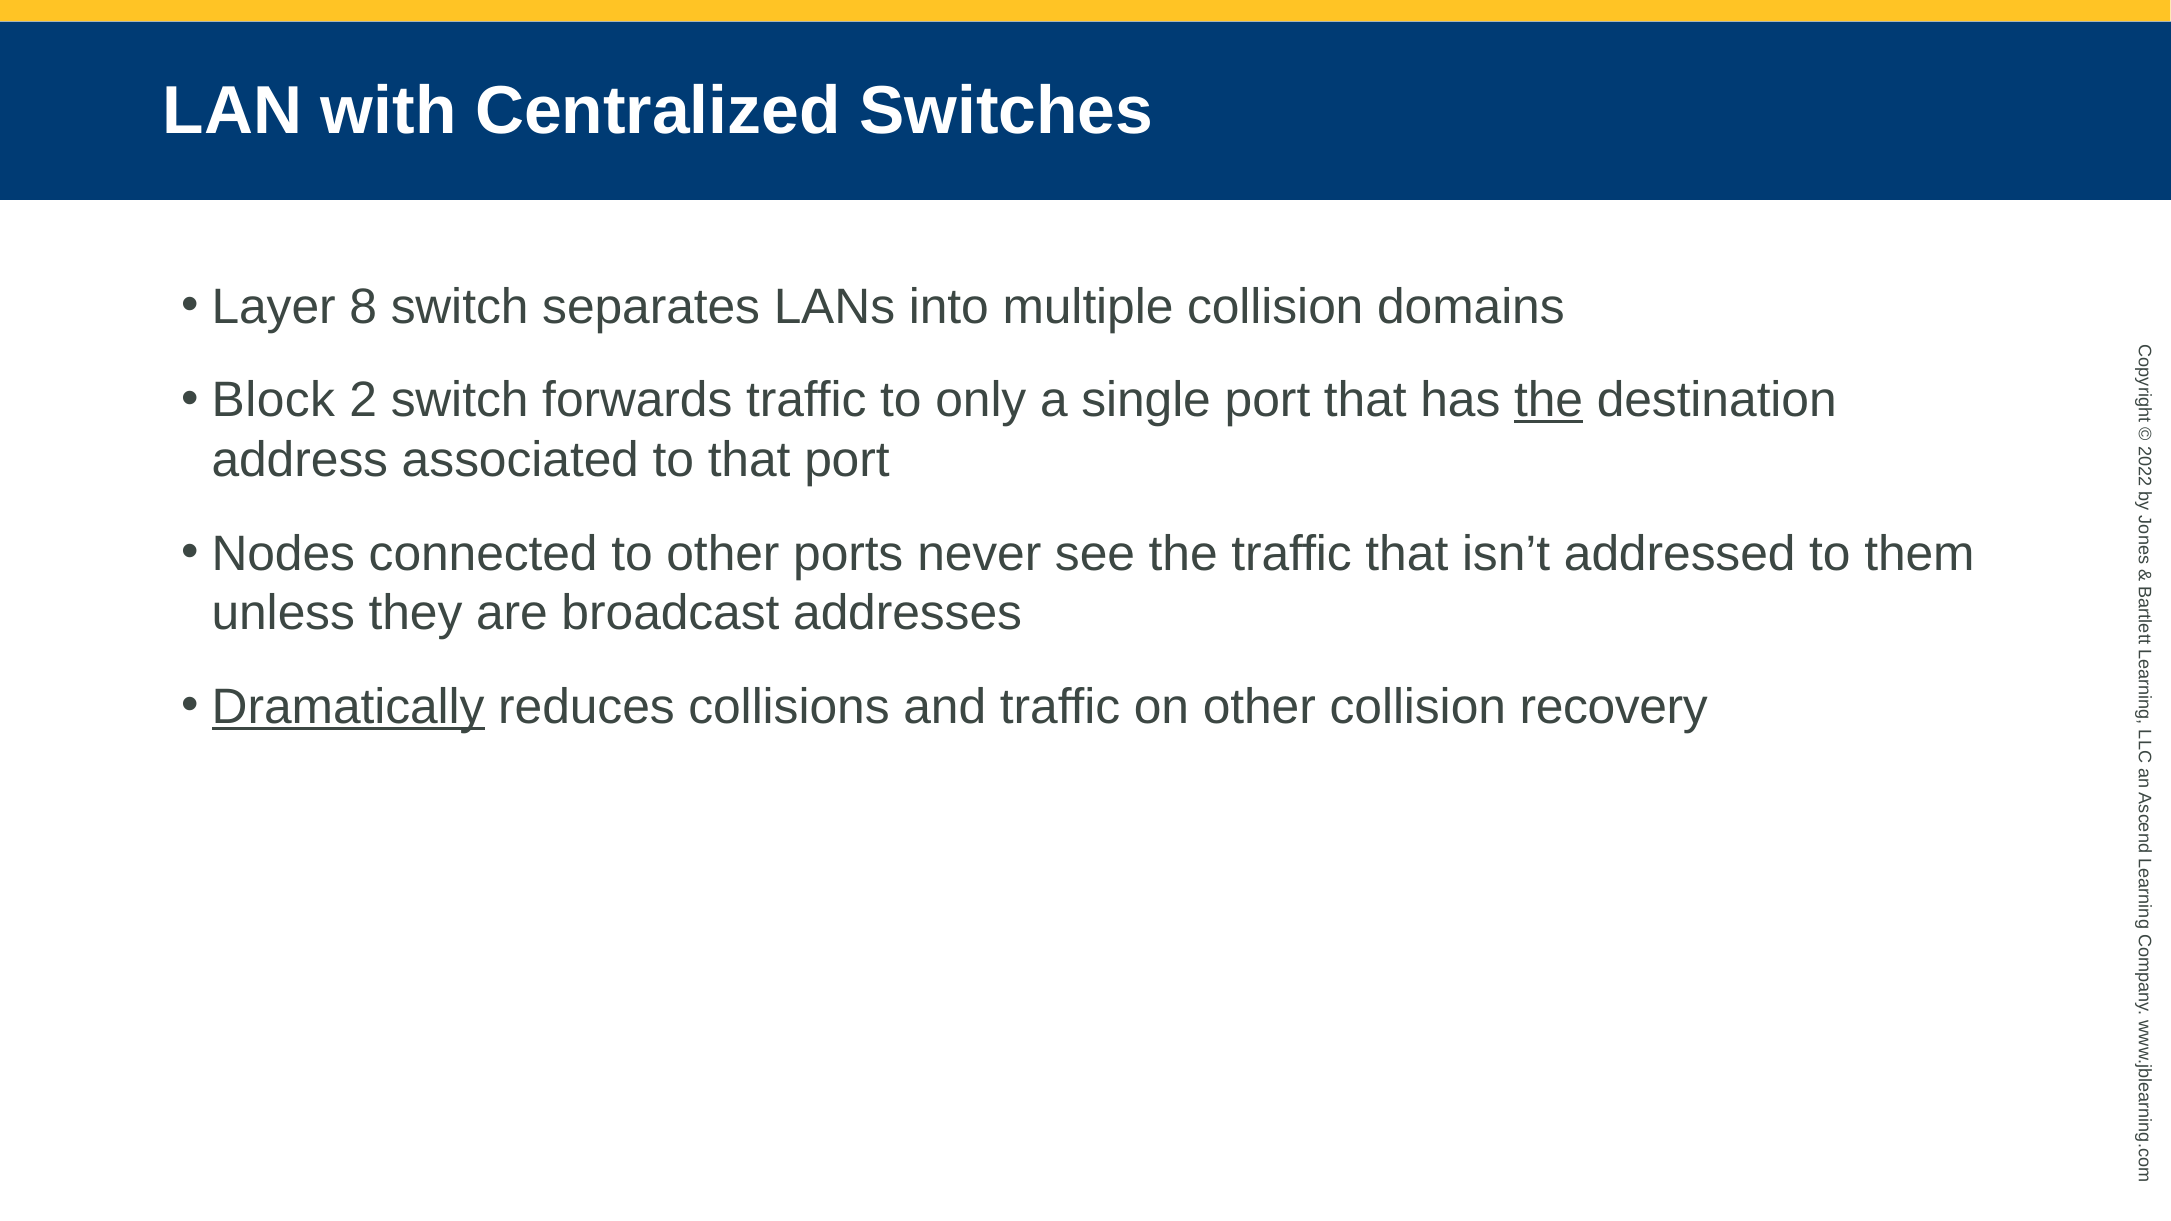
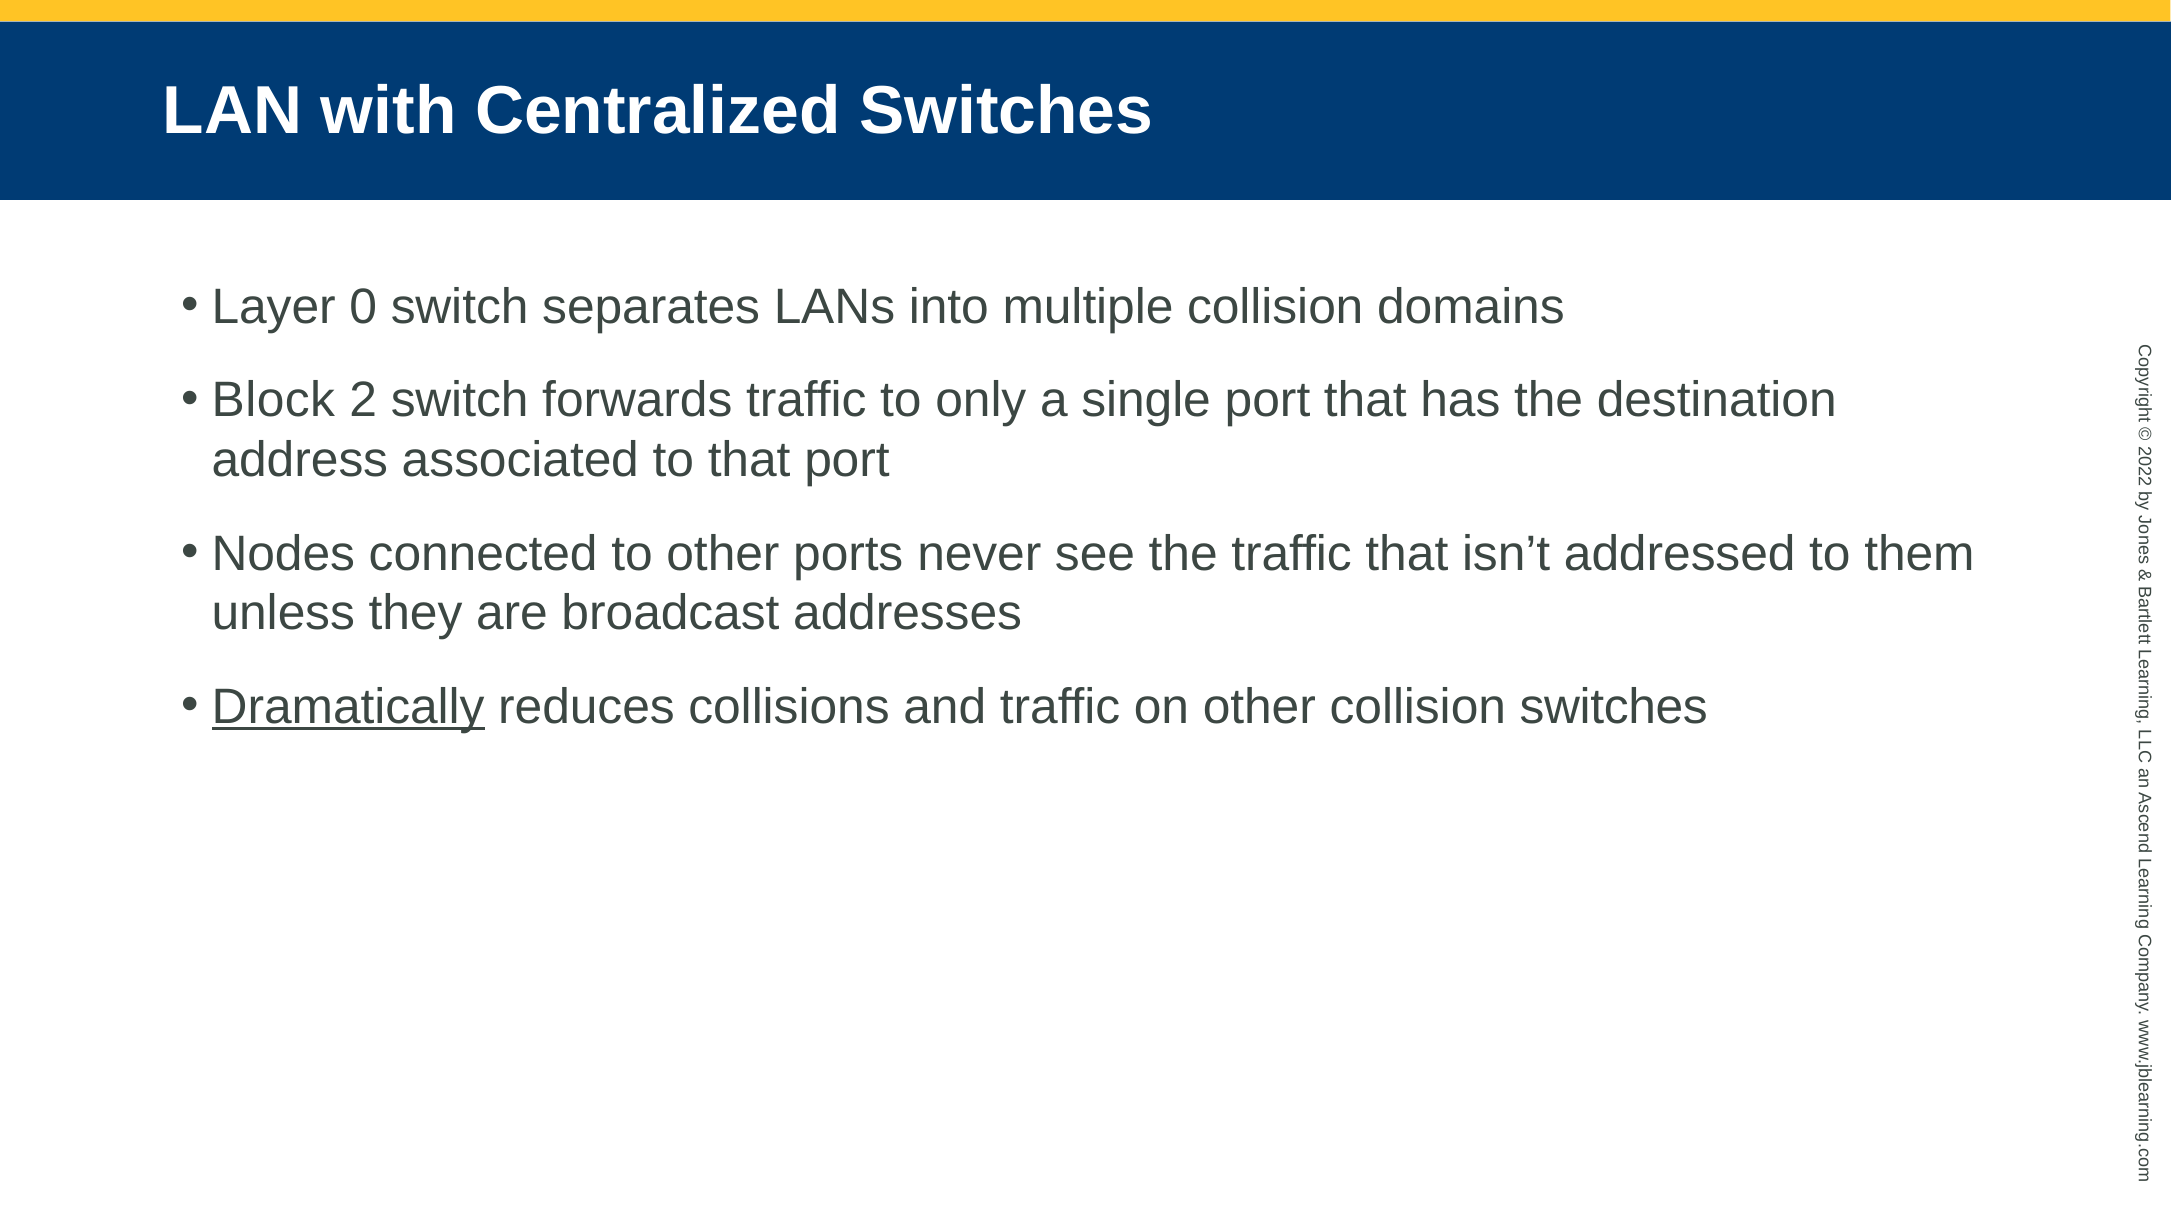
Layer 8: 8 -> 0
the at (1549, 401) underline: present -> none
collision recovery: recovery -> switches
